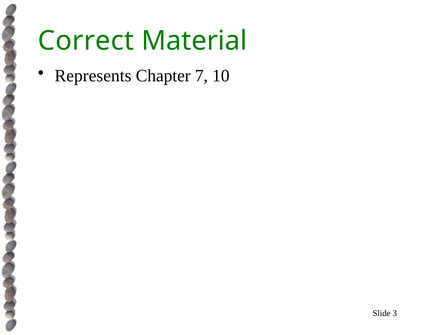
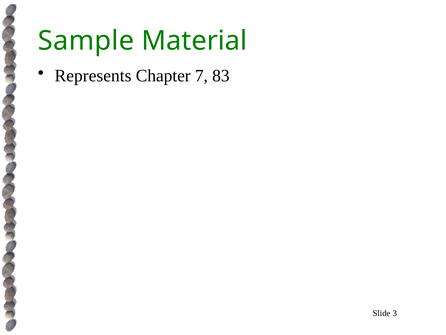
Correct: Correct -> Sample
10: 10 -> 83
